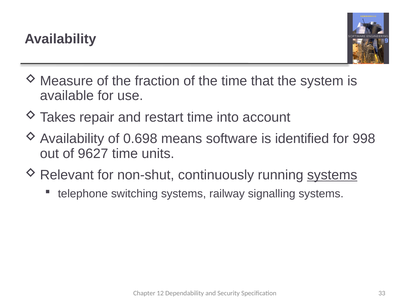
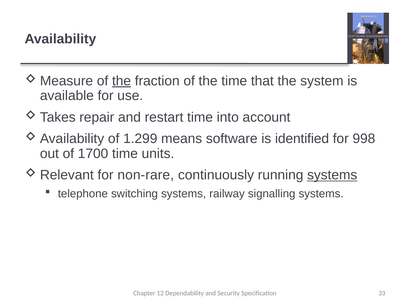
the at (122, 81) underline: none -> present
0.698: 0.698 -> 1.299
9627: 9627 -> 1700
non-shut: non-shut -> non-rare
